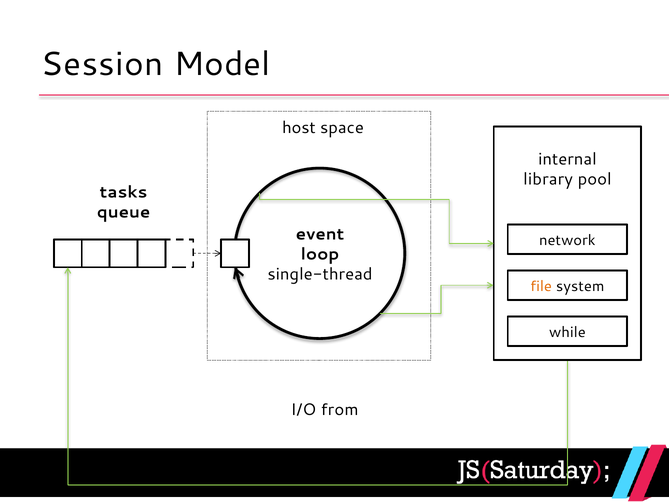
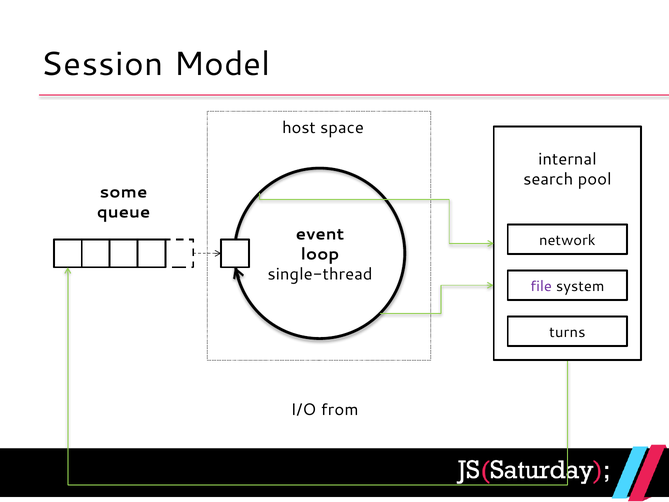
library: library -> search
tasks: tasks -> some
file colour: orange -> purple
while: while -> turns
